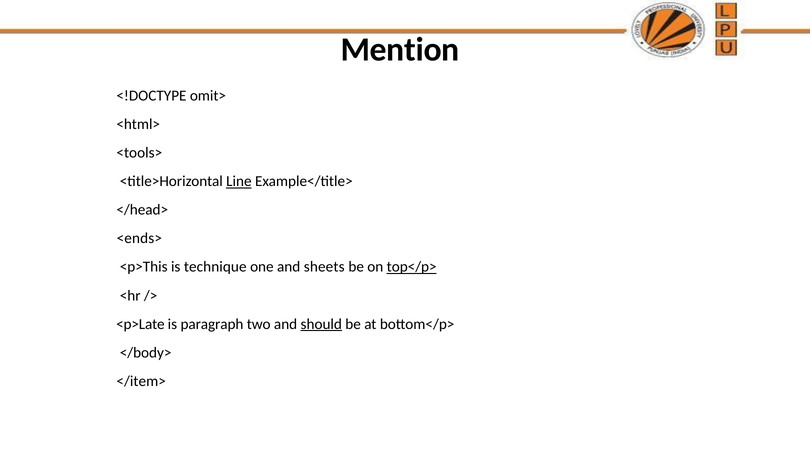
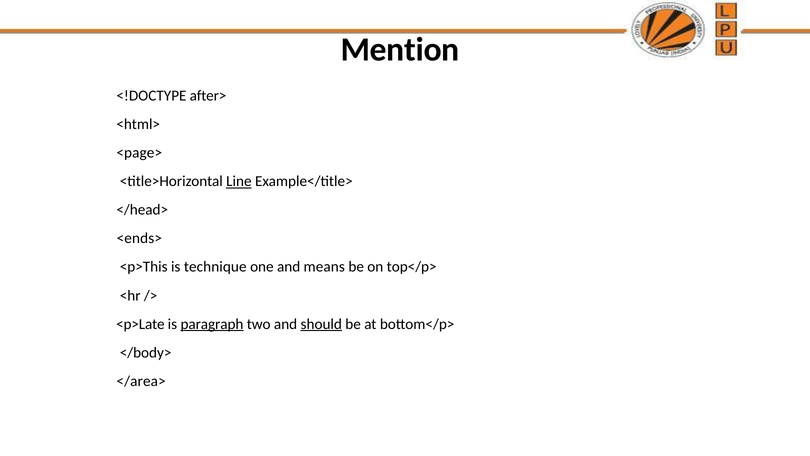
omit>: omit> -> after>
<tools>: <tools> -> <page>
sheets: sheets -> means
top</p> underline: present -> none
paragraph underline: none -> present
</item>: </item> -> </area>
